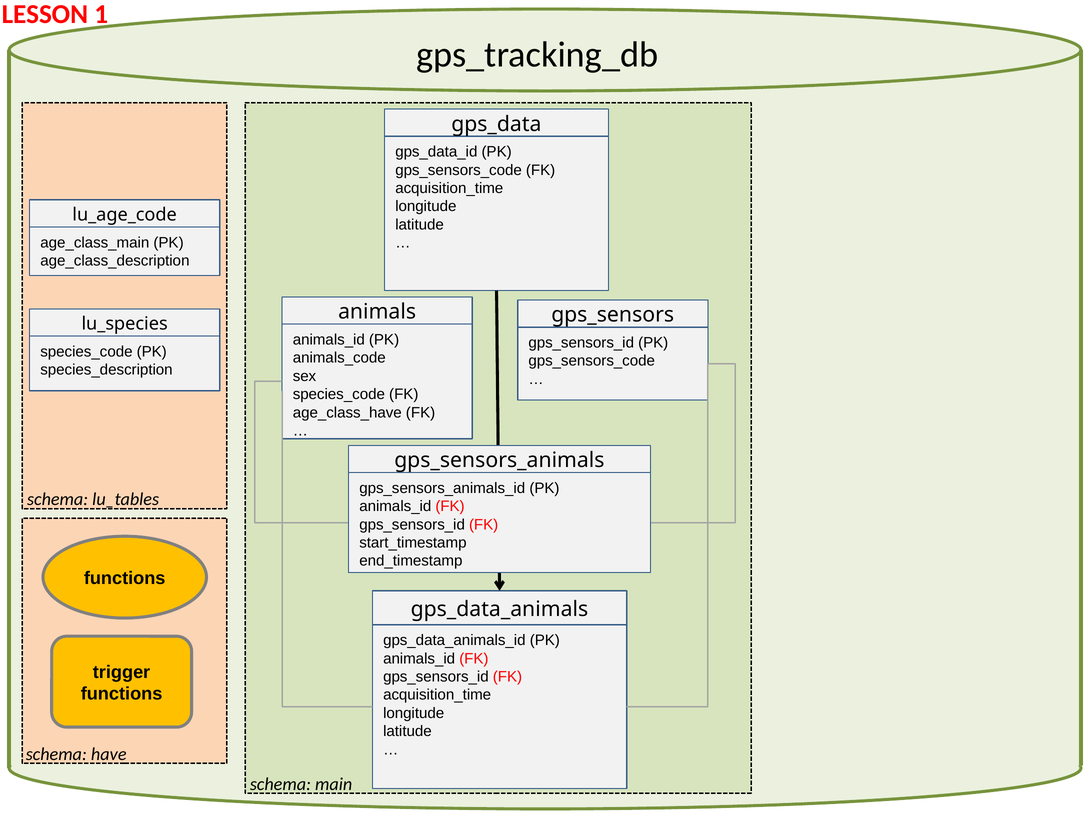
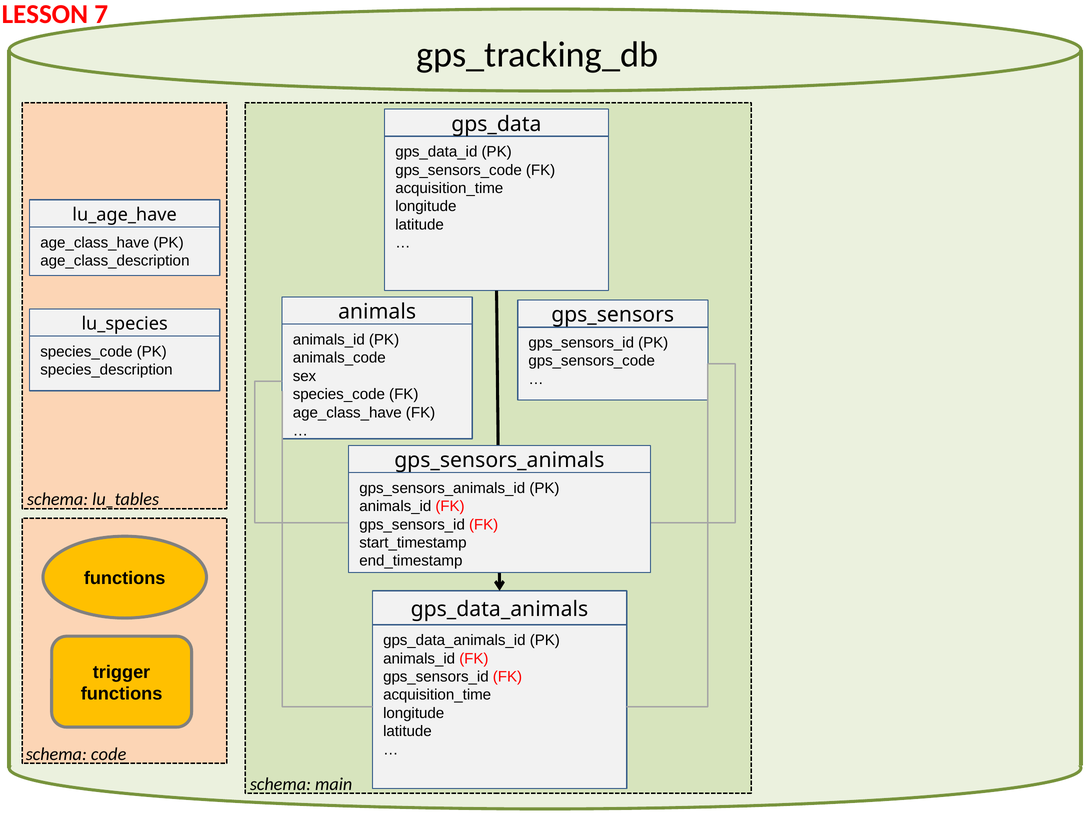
1: 1 -> 7
lu_age_code: lu_age_code -> lu_age_have
age_class_main at (95, 242): age_class_main -> age_class_have
have: have -> code
